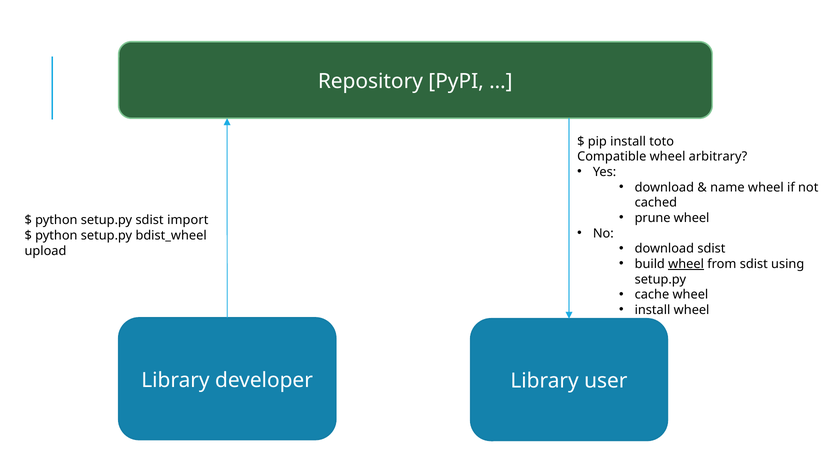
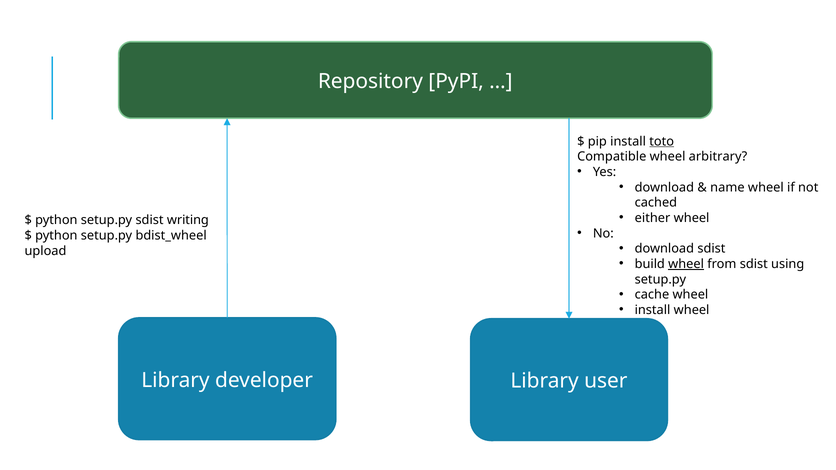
toto underline: none -> present
prune: prune -> either
import: import -> writing
